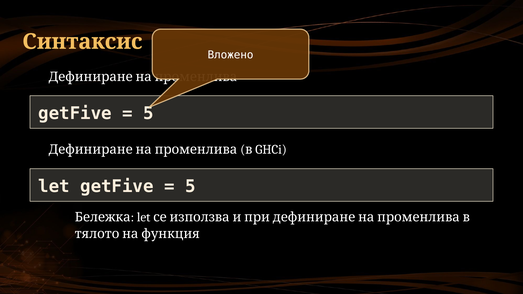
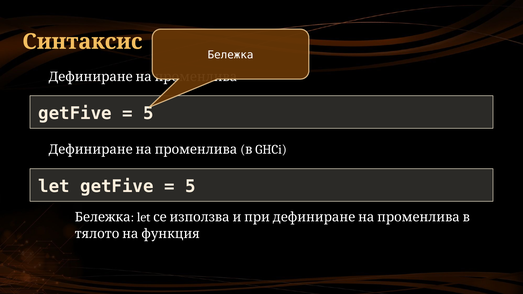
Вложено at (231, 55): Вложено -> Бележка
